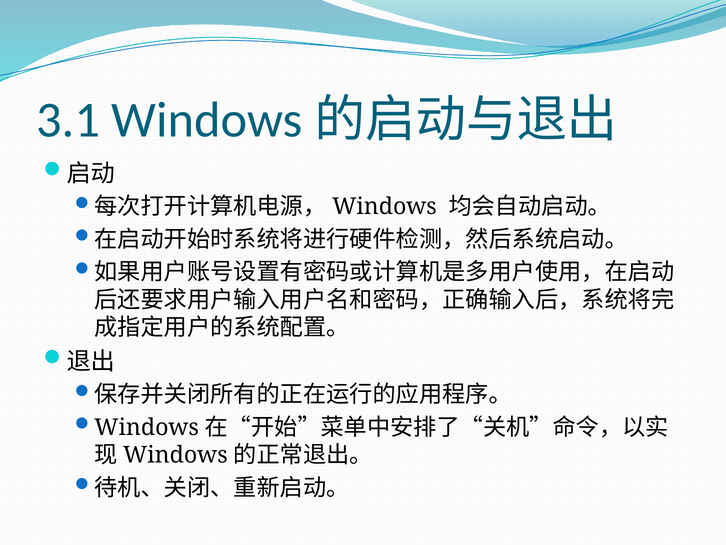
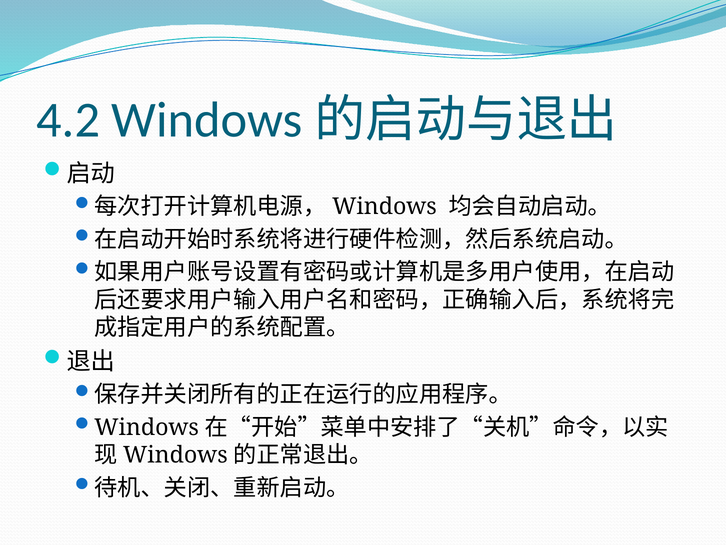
3.1: 3.1 -> 4.2
